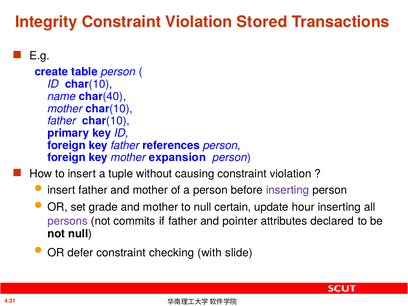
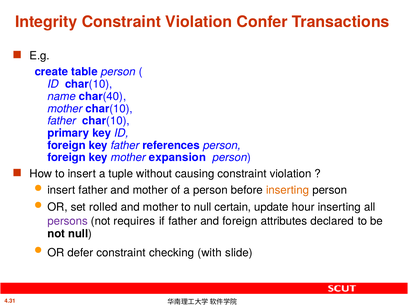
Stored: Stored -> Confer
inserting at (288, 190) colour: purple -> orange
grade: grade -> rolled
commits: commits -> requires
and pointer: pointer -> foreign
